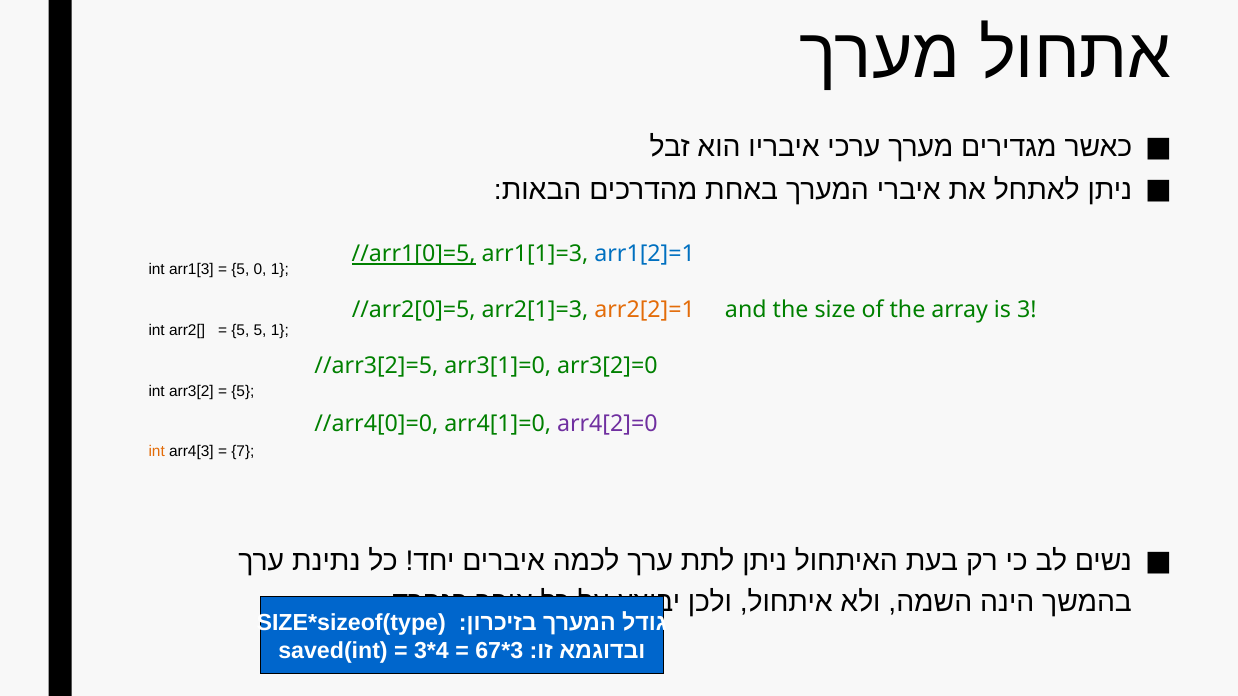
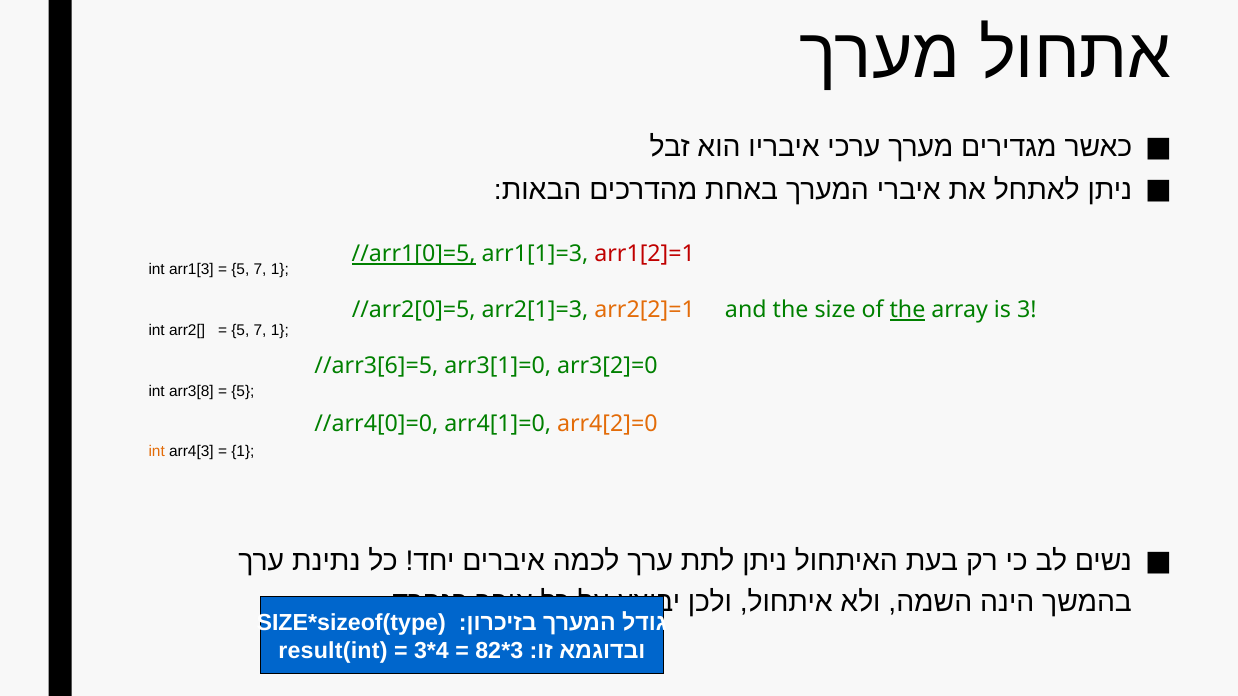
arr1[2]=1 colour: blue -> red
0 at (260, 270): 0 -> 7
the at (908, 310) underline: none -> present
5 at (260, 330): 5 -> 7
//arr3[2]=5: //arr3[2]=5 -> //arr3[6]=5
arr3[2: arr3[2 -> arr3[8
arr4[2]=0 colour: purple -> orange
7 at (243, 452): 7 -> 1
saved(int: saved(int -> result(int
67: 67 -> 82
